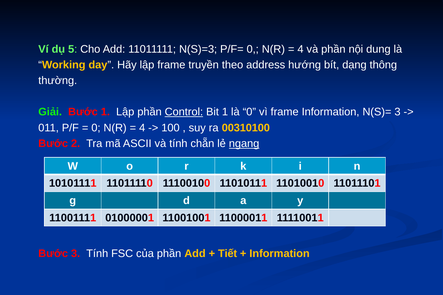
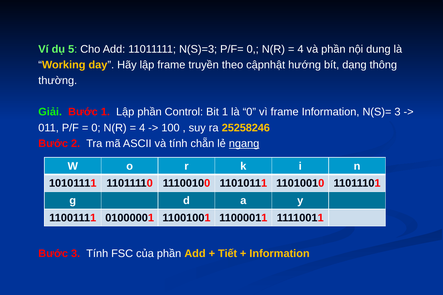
address: address -> cậpnhật
Control underline: present -> none
00310100: 00310100 -> 25258246
